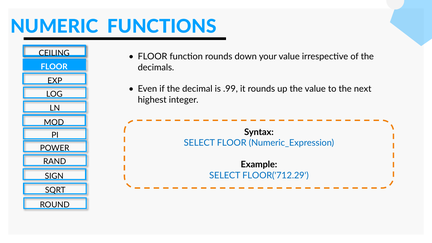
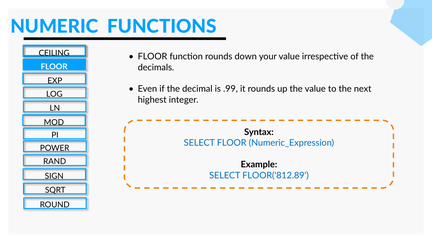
FLOOR('712.29: FLOOR('712.29 -> FLOOR('812.89
